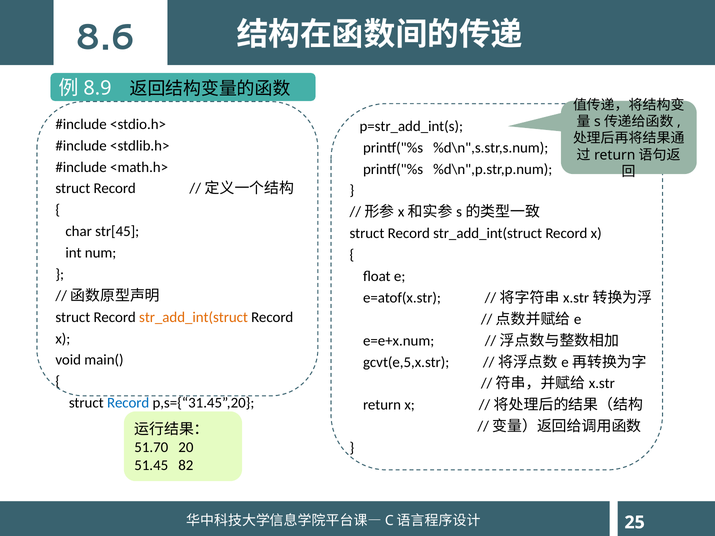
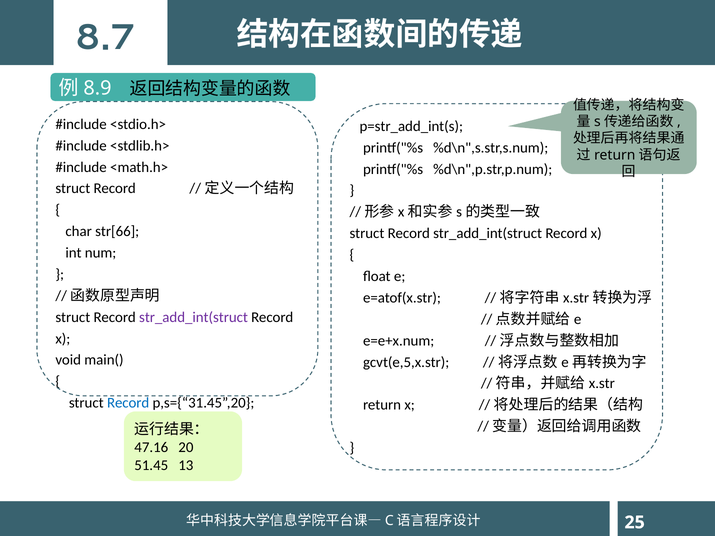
8.6: 8.6 -> 8.7
str[45: str[45 -> str[66
str_add_int(struct at (194, 317) colour: orange -> purple
51.70: 51.70 -> 47.16
82: 82 -> 13
